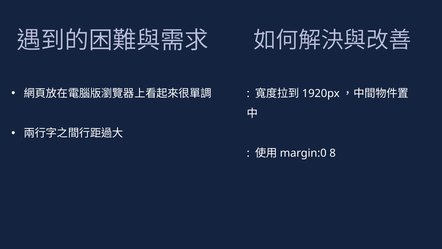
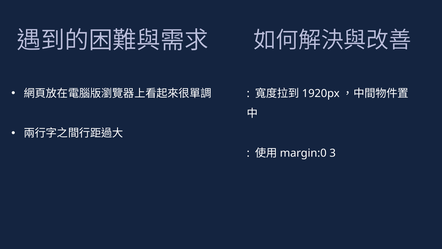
8: 8 -> 3
